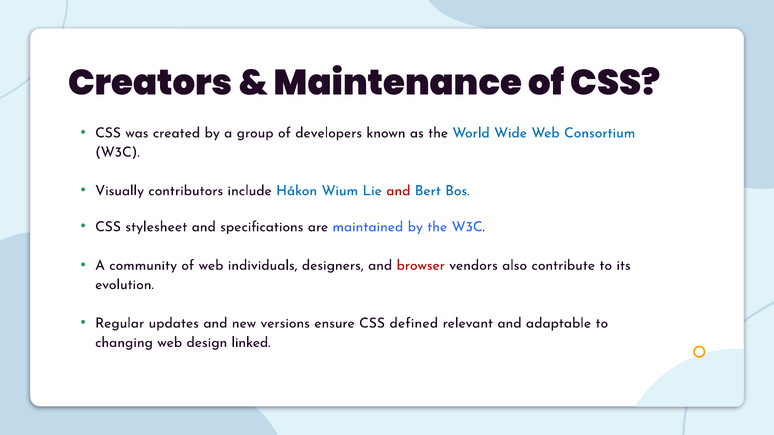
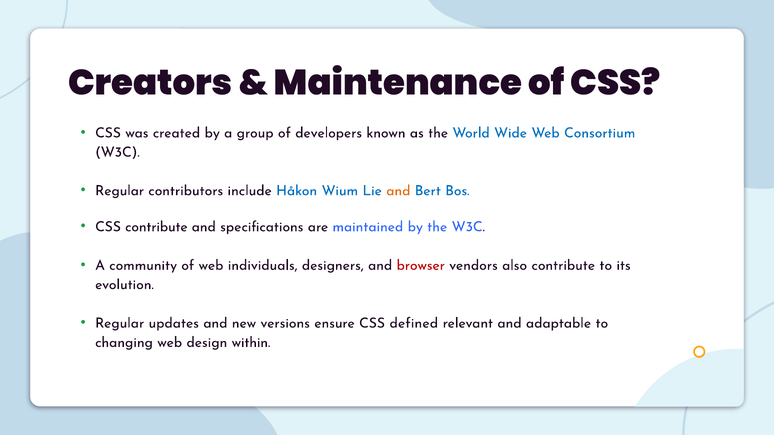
Visually at (120, 191): Visually -> Regular
and at (398, 191) colour: red -> orange
CSS stylesheet: stylesheet -> contribute
linked: linked -> within
